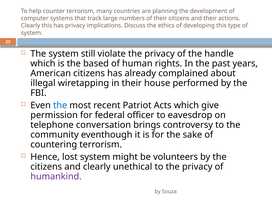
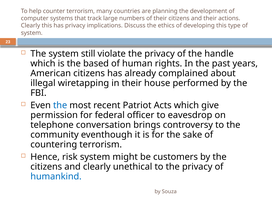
lost: lost -> risk
volunteers: volunteers -> customers
humankind colour: purple -> blue
